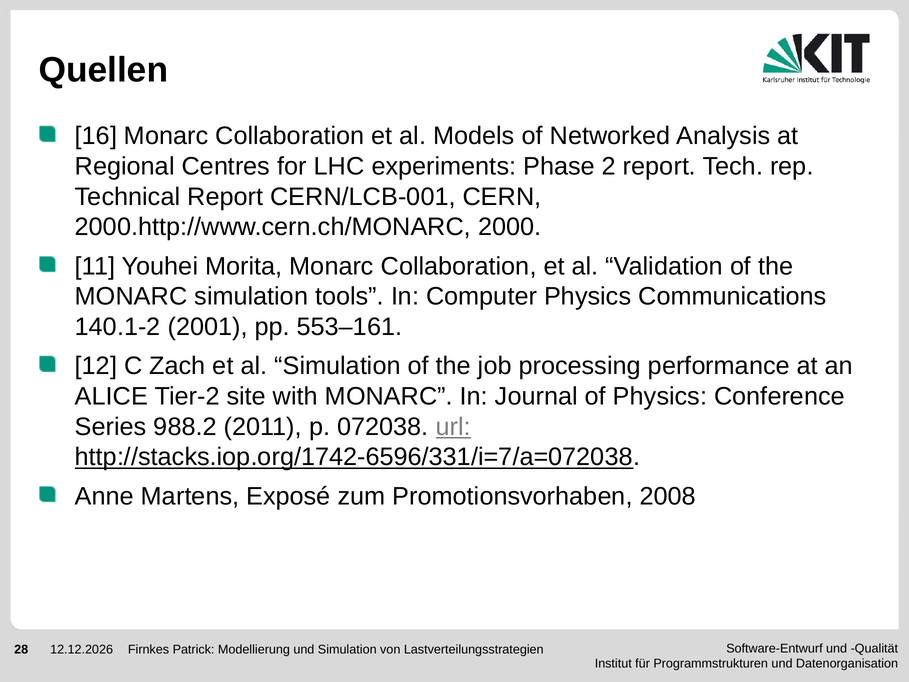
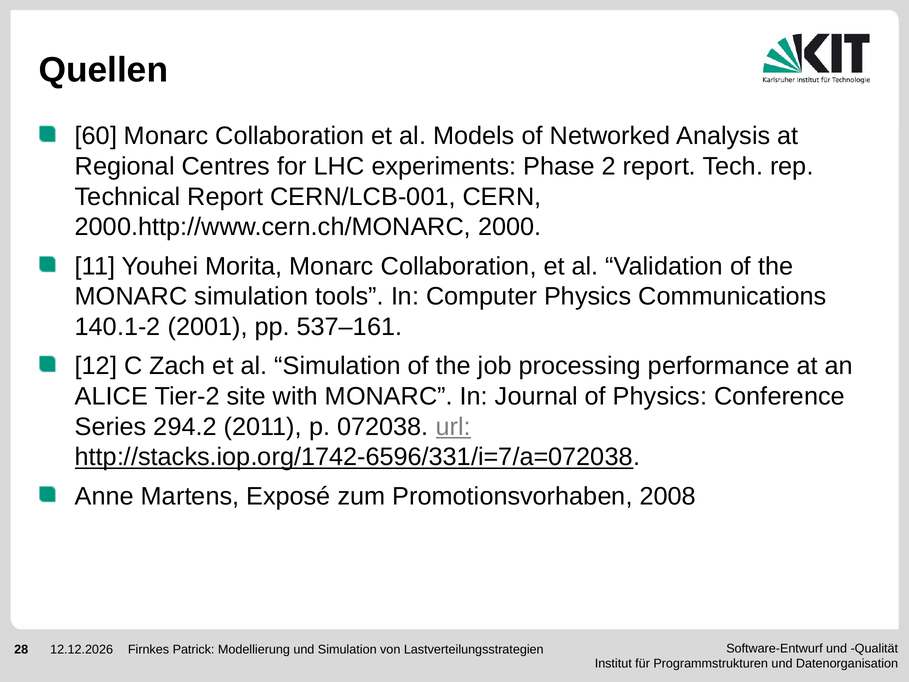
16: 16 -> 60
553–161: 553–161 -> 537–161
988.2: 988.2 -> 294.2
